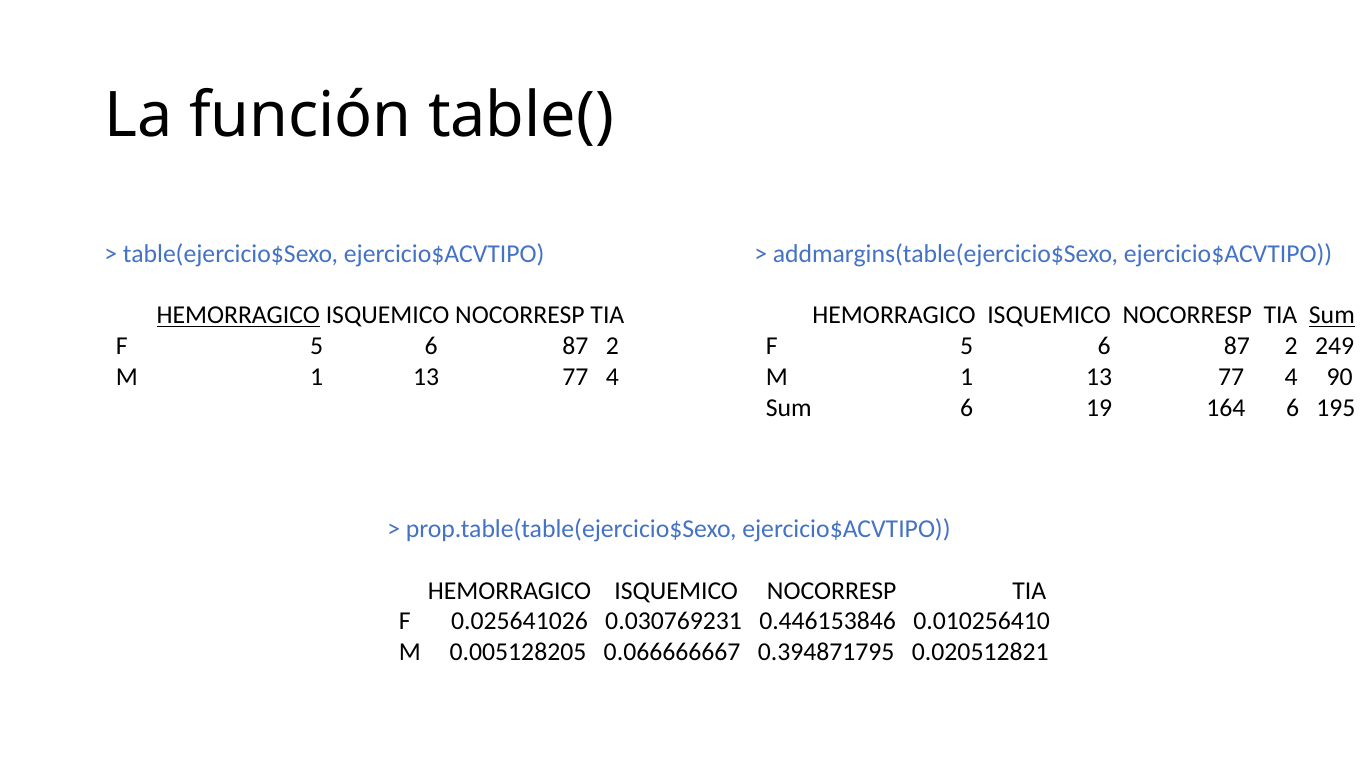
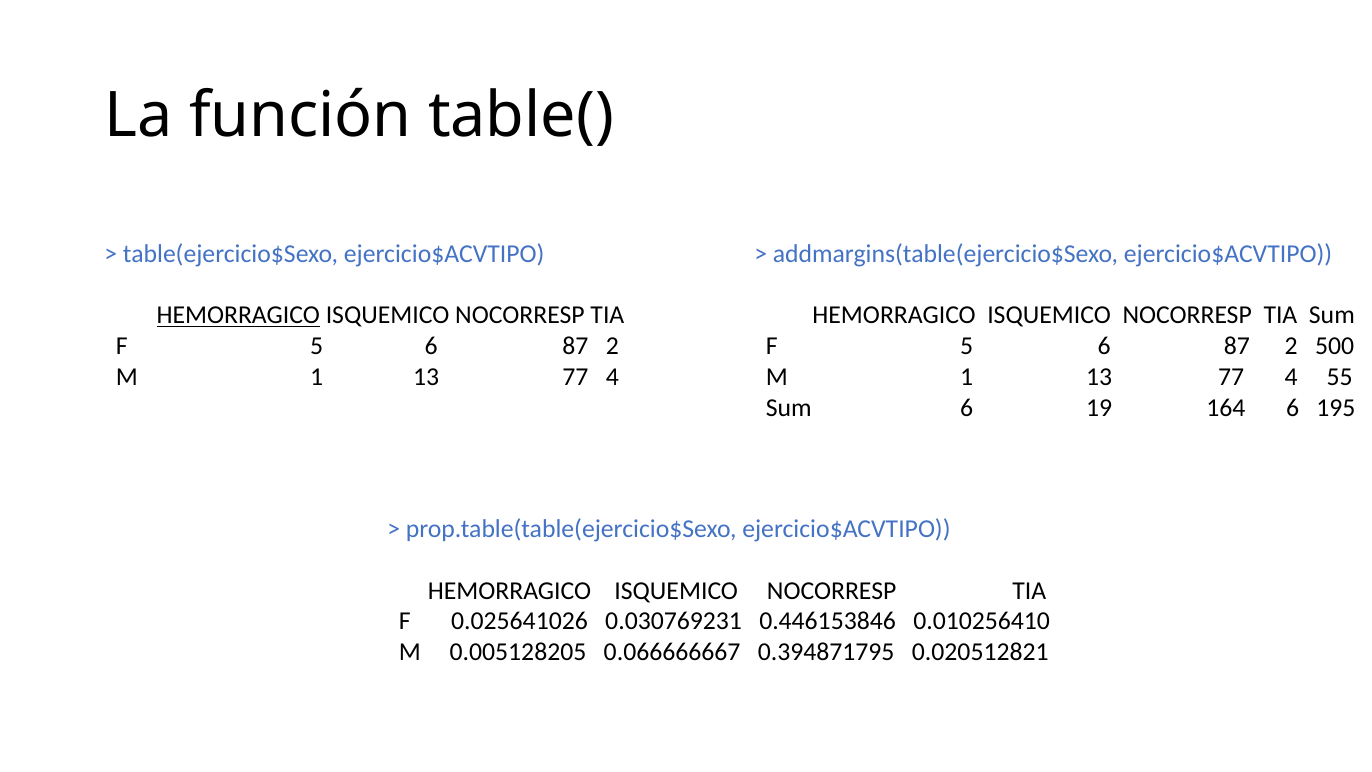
Sum at (1332, 315) underline: present -> none
249: 249 -> 500
90: 90 -> 55
